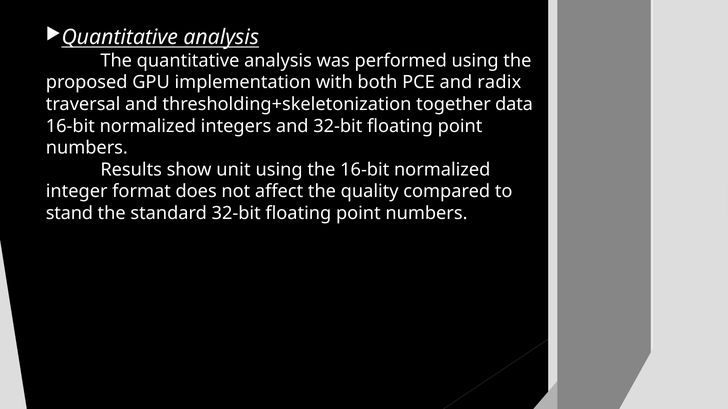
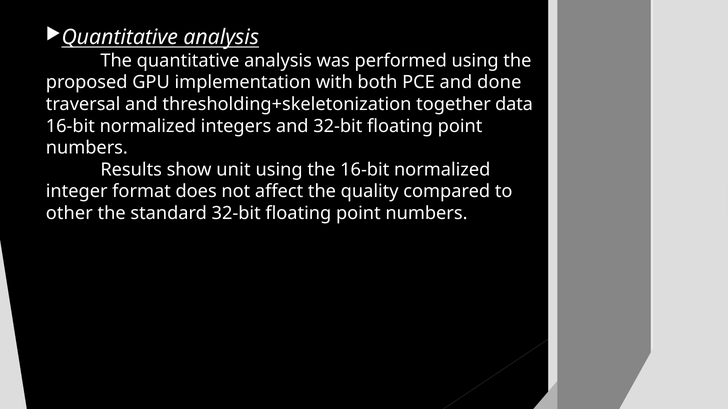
radix: radix -> done
stand: stand -> other
